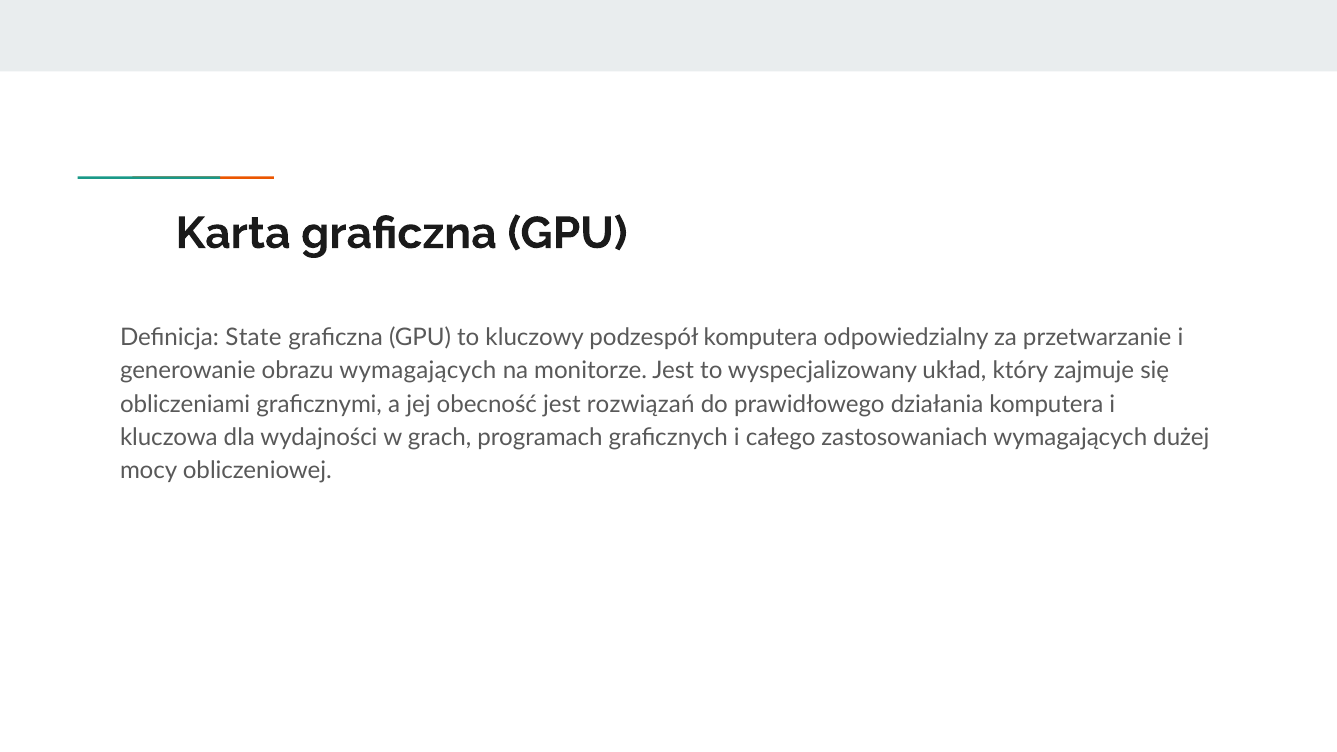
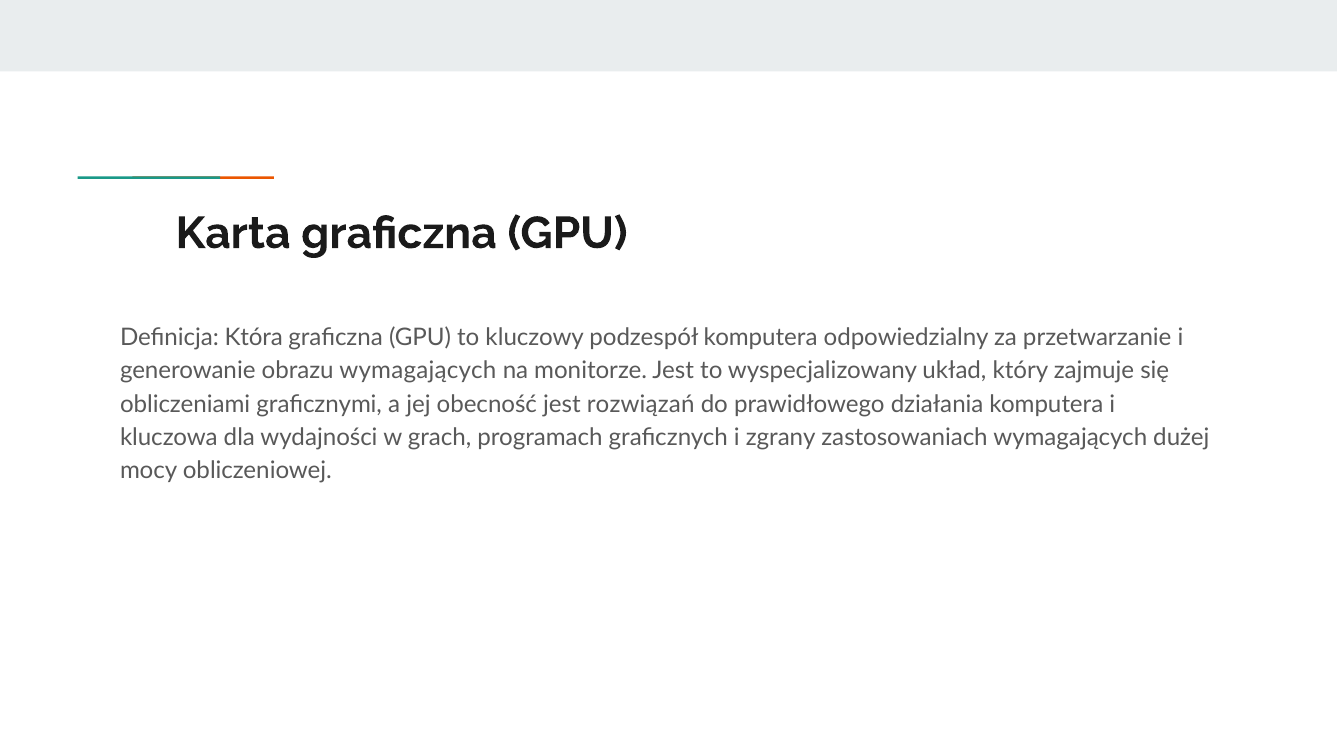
State: State -> Która
całego: całego -> zgrany
